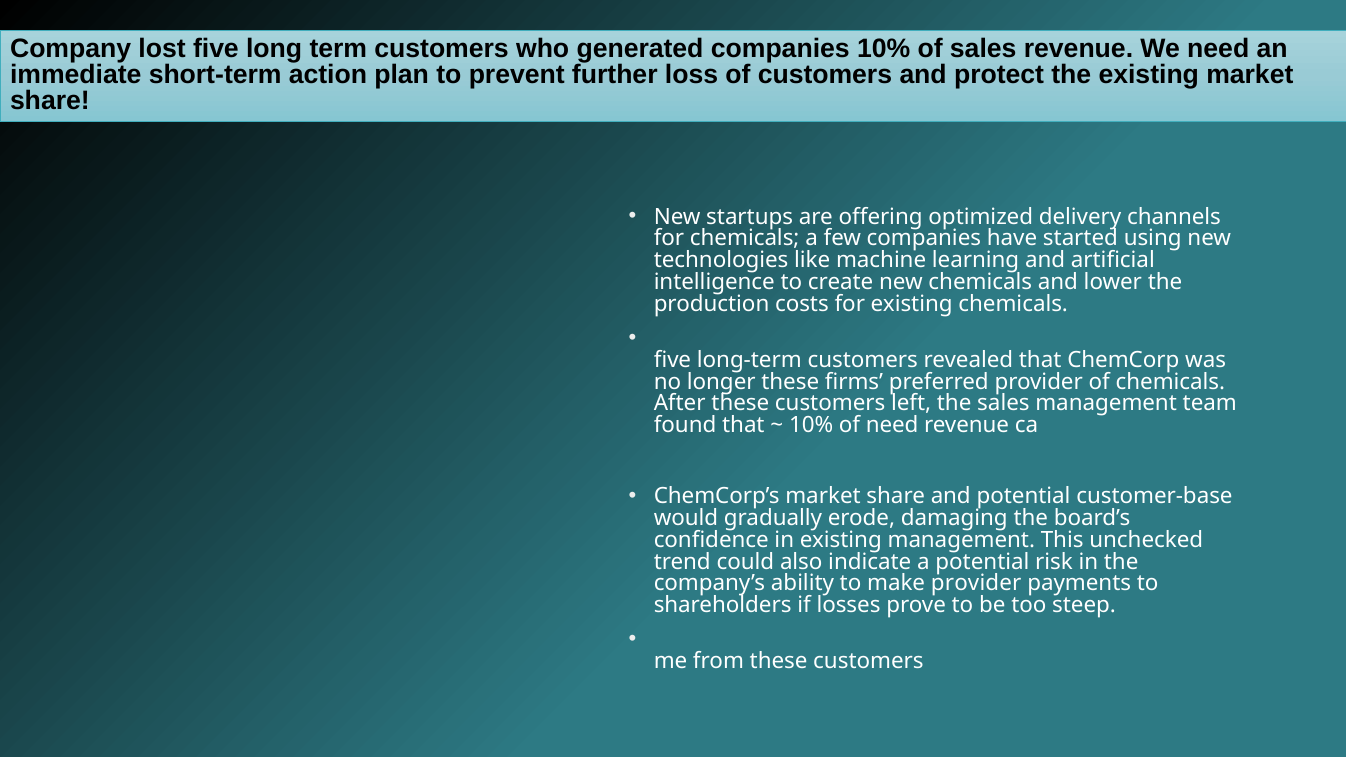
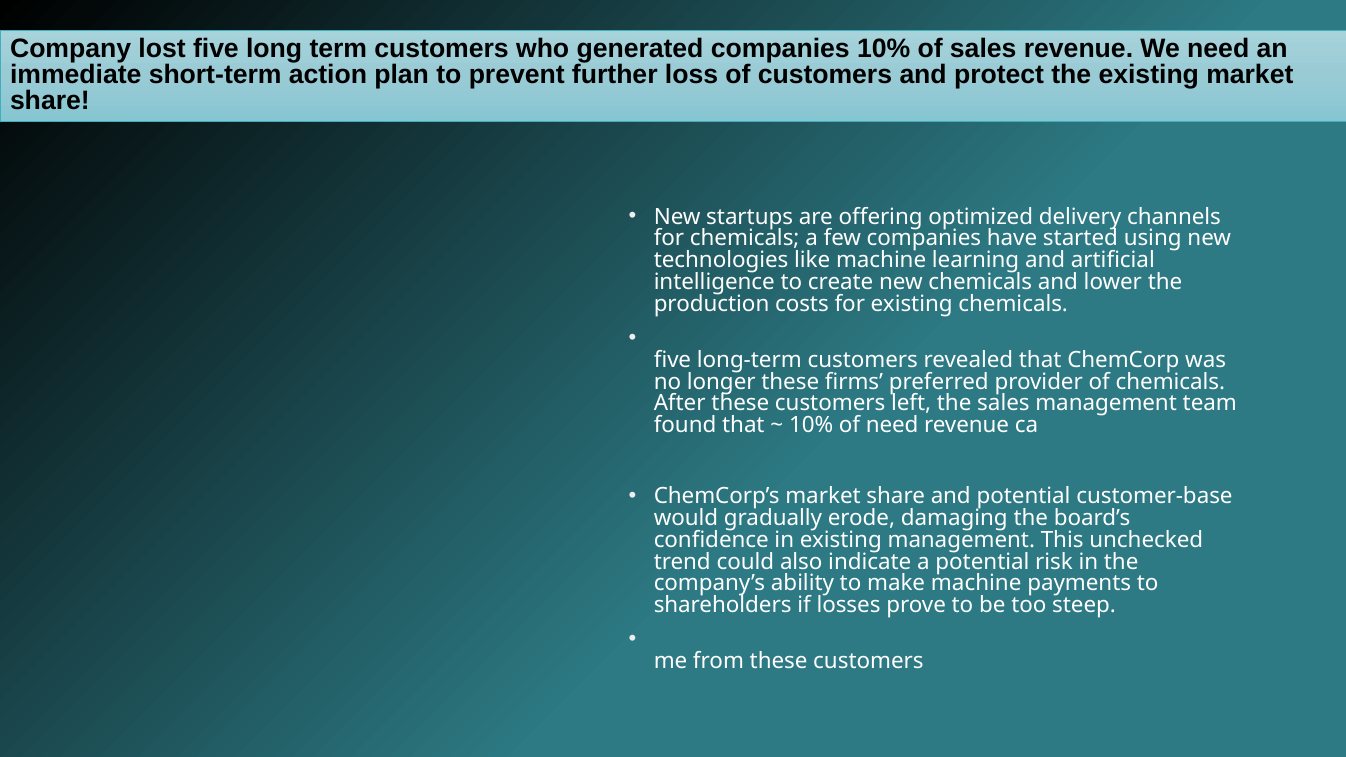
make provider: provider -> machine
